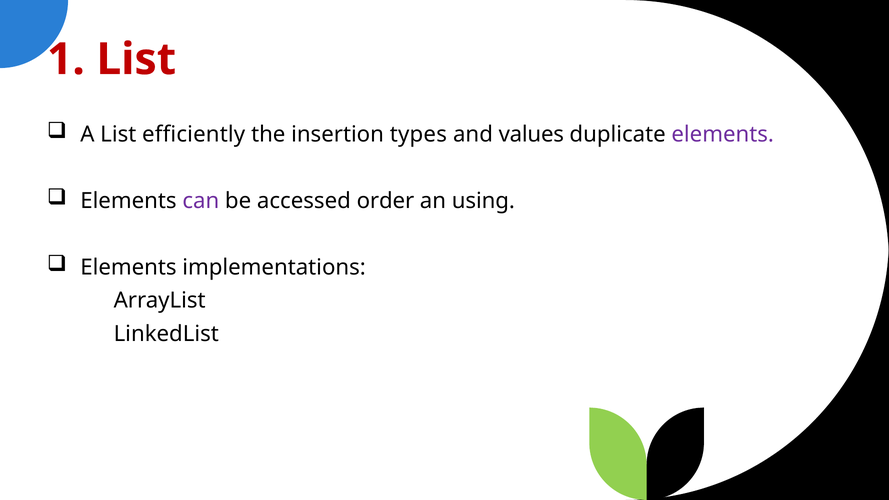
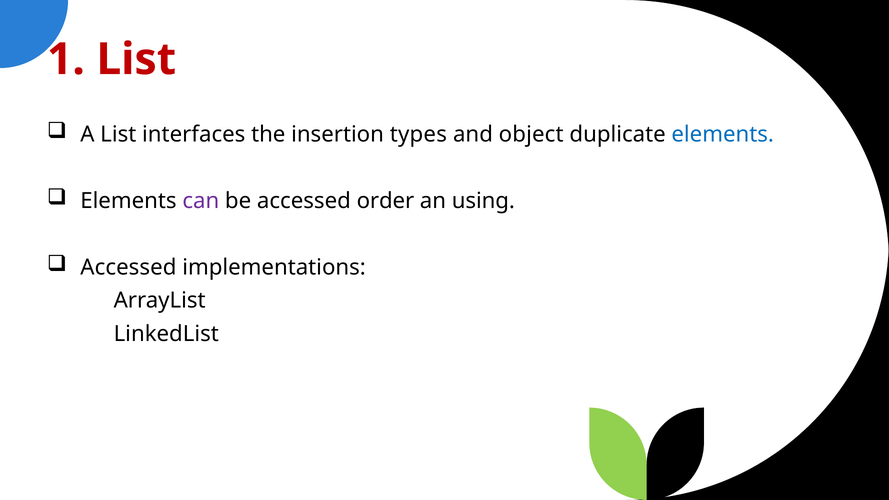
efficiently: efficiently -> interfaces
values: values -> object
elements at (723, 134) colour: purple -> blue
Elements at (128, 267): Elements -> Accessed
